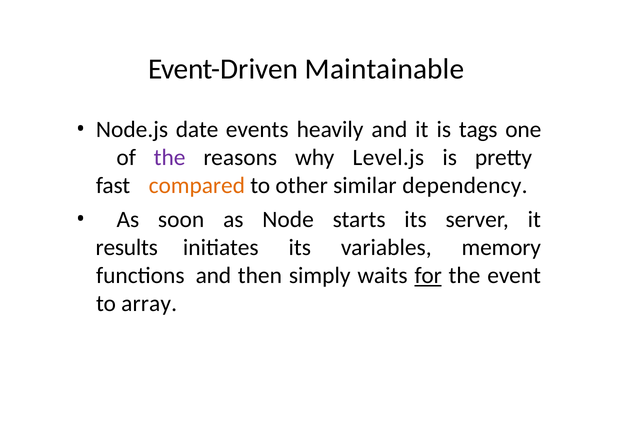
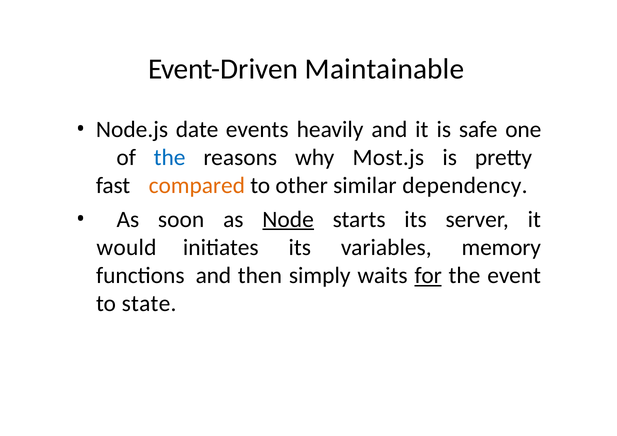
tags: tags -> safe
the at (170, 158) colour: purple -> blue
Level.js: Level.js -> Most.js
Node underline: none -> present
results: results -> would
array: array -> state
